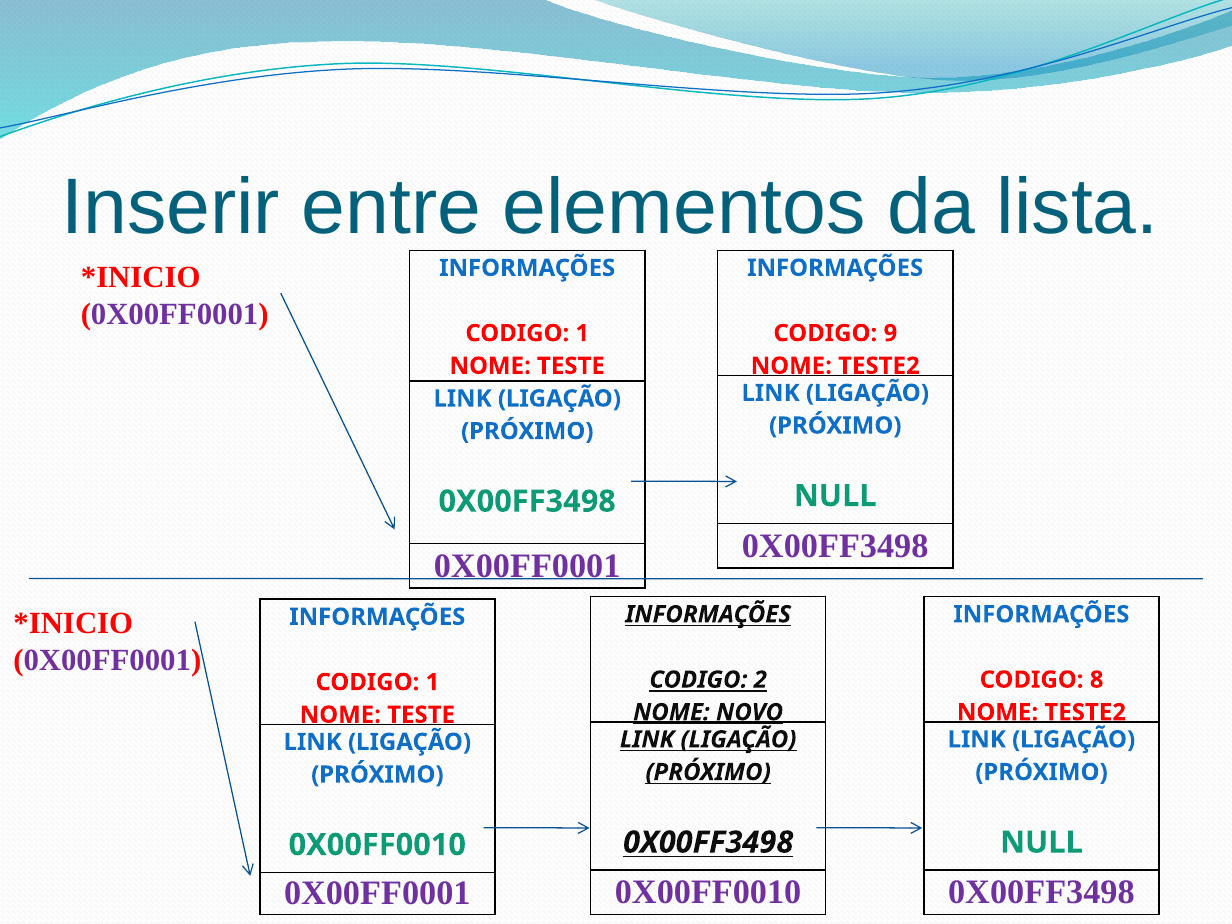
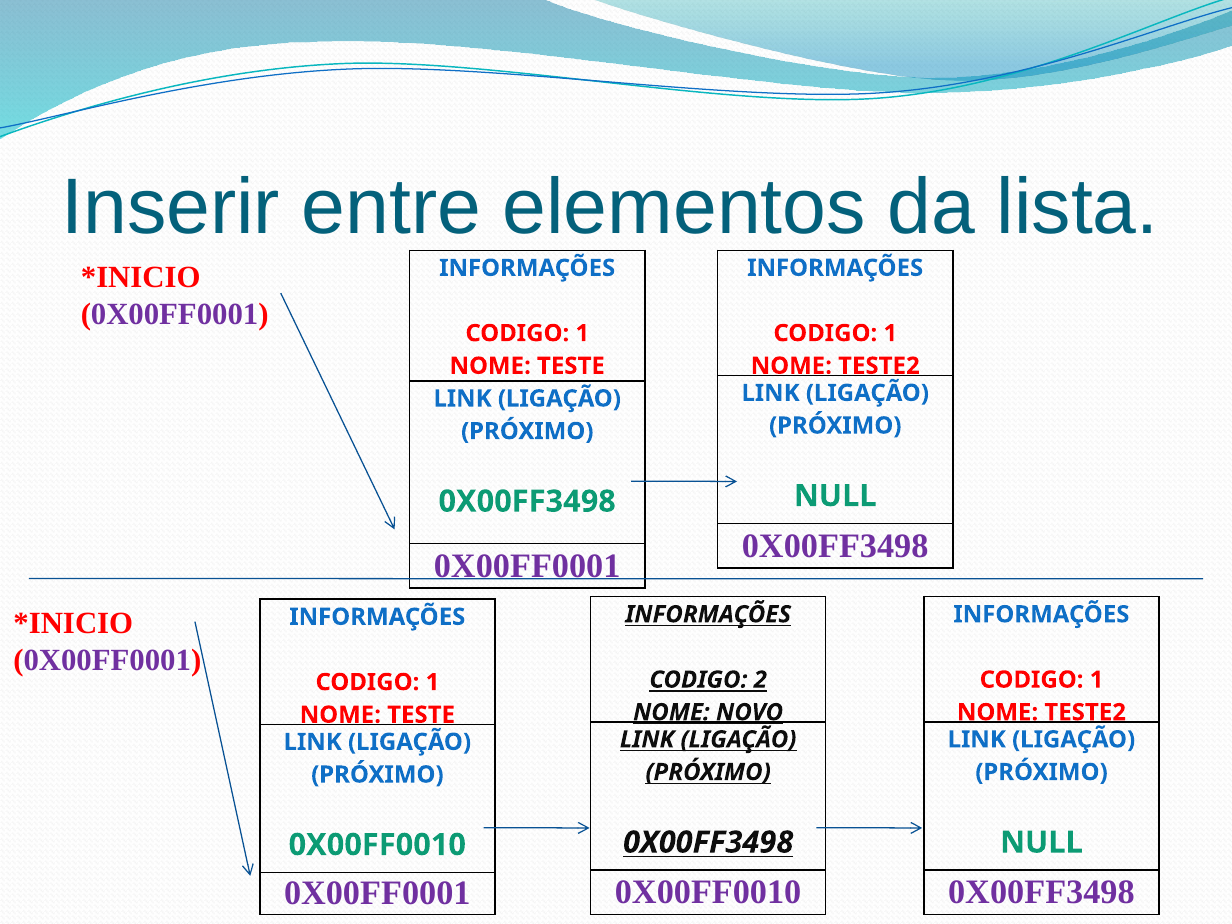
9 at (890, 333): 9 -> 1
8 at (1097, 680): 8 -> 1
